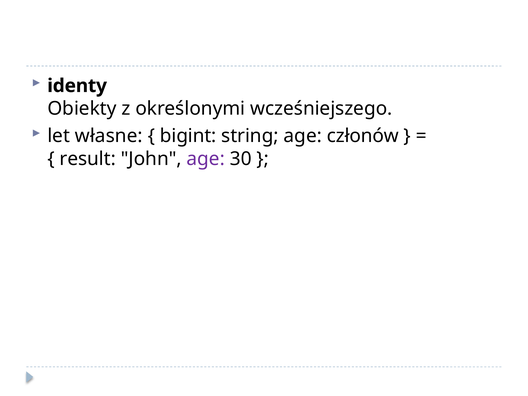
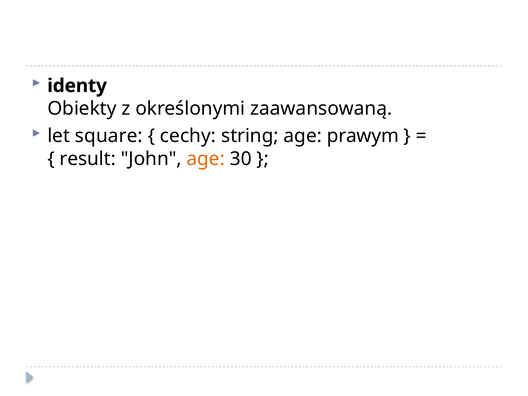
wcześniejszego: wcześniejszego -> zaawansowaną
własne: własne -> square
bigint: bigint -> cechy
członów: członów -> prawym
age at (206, 159) colour: purple -> orange
